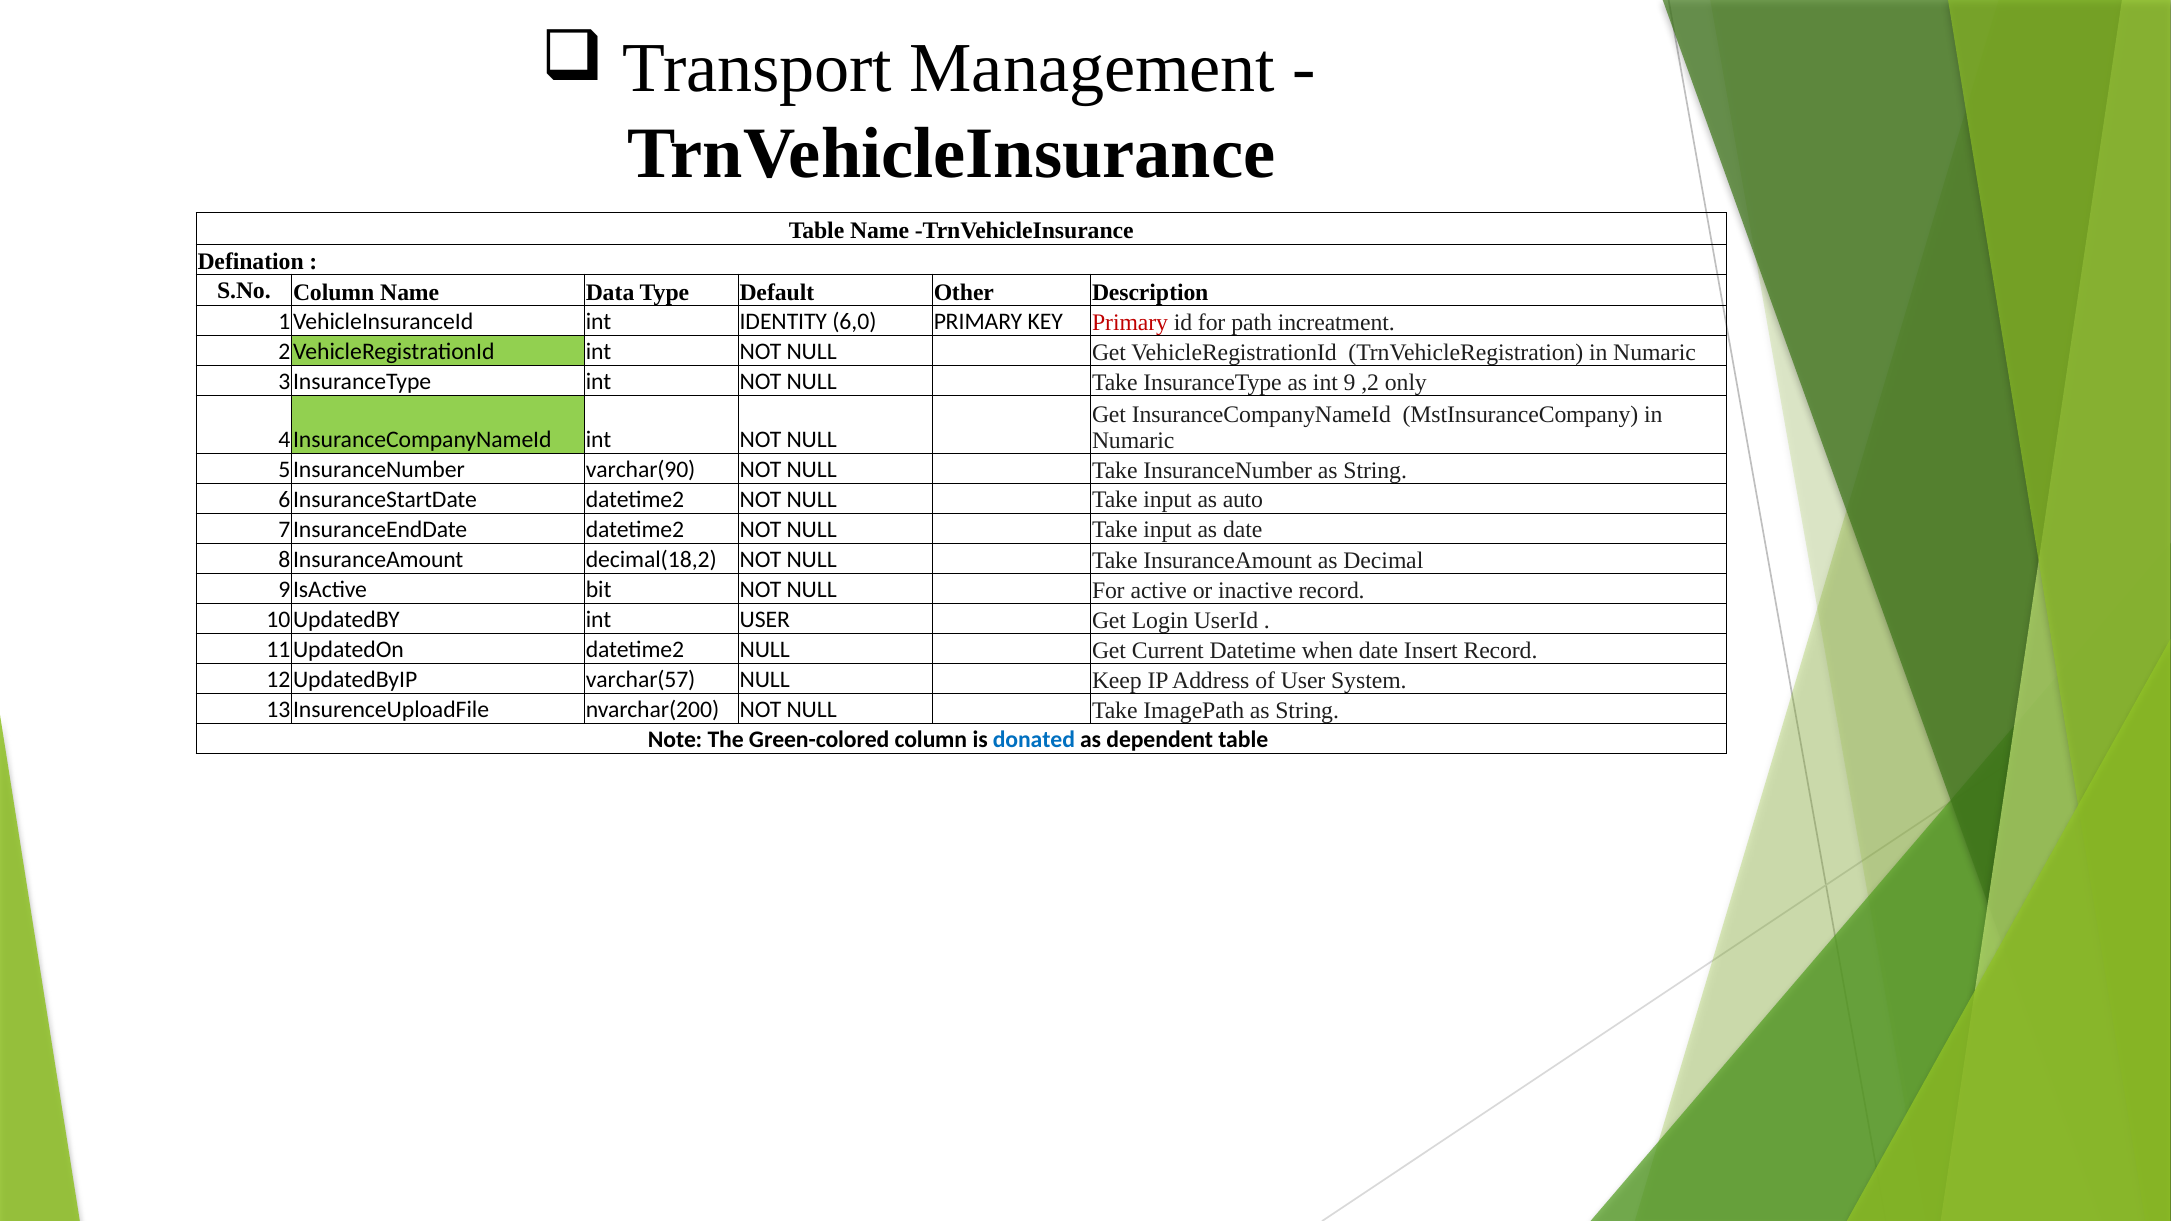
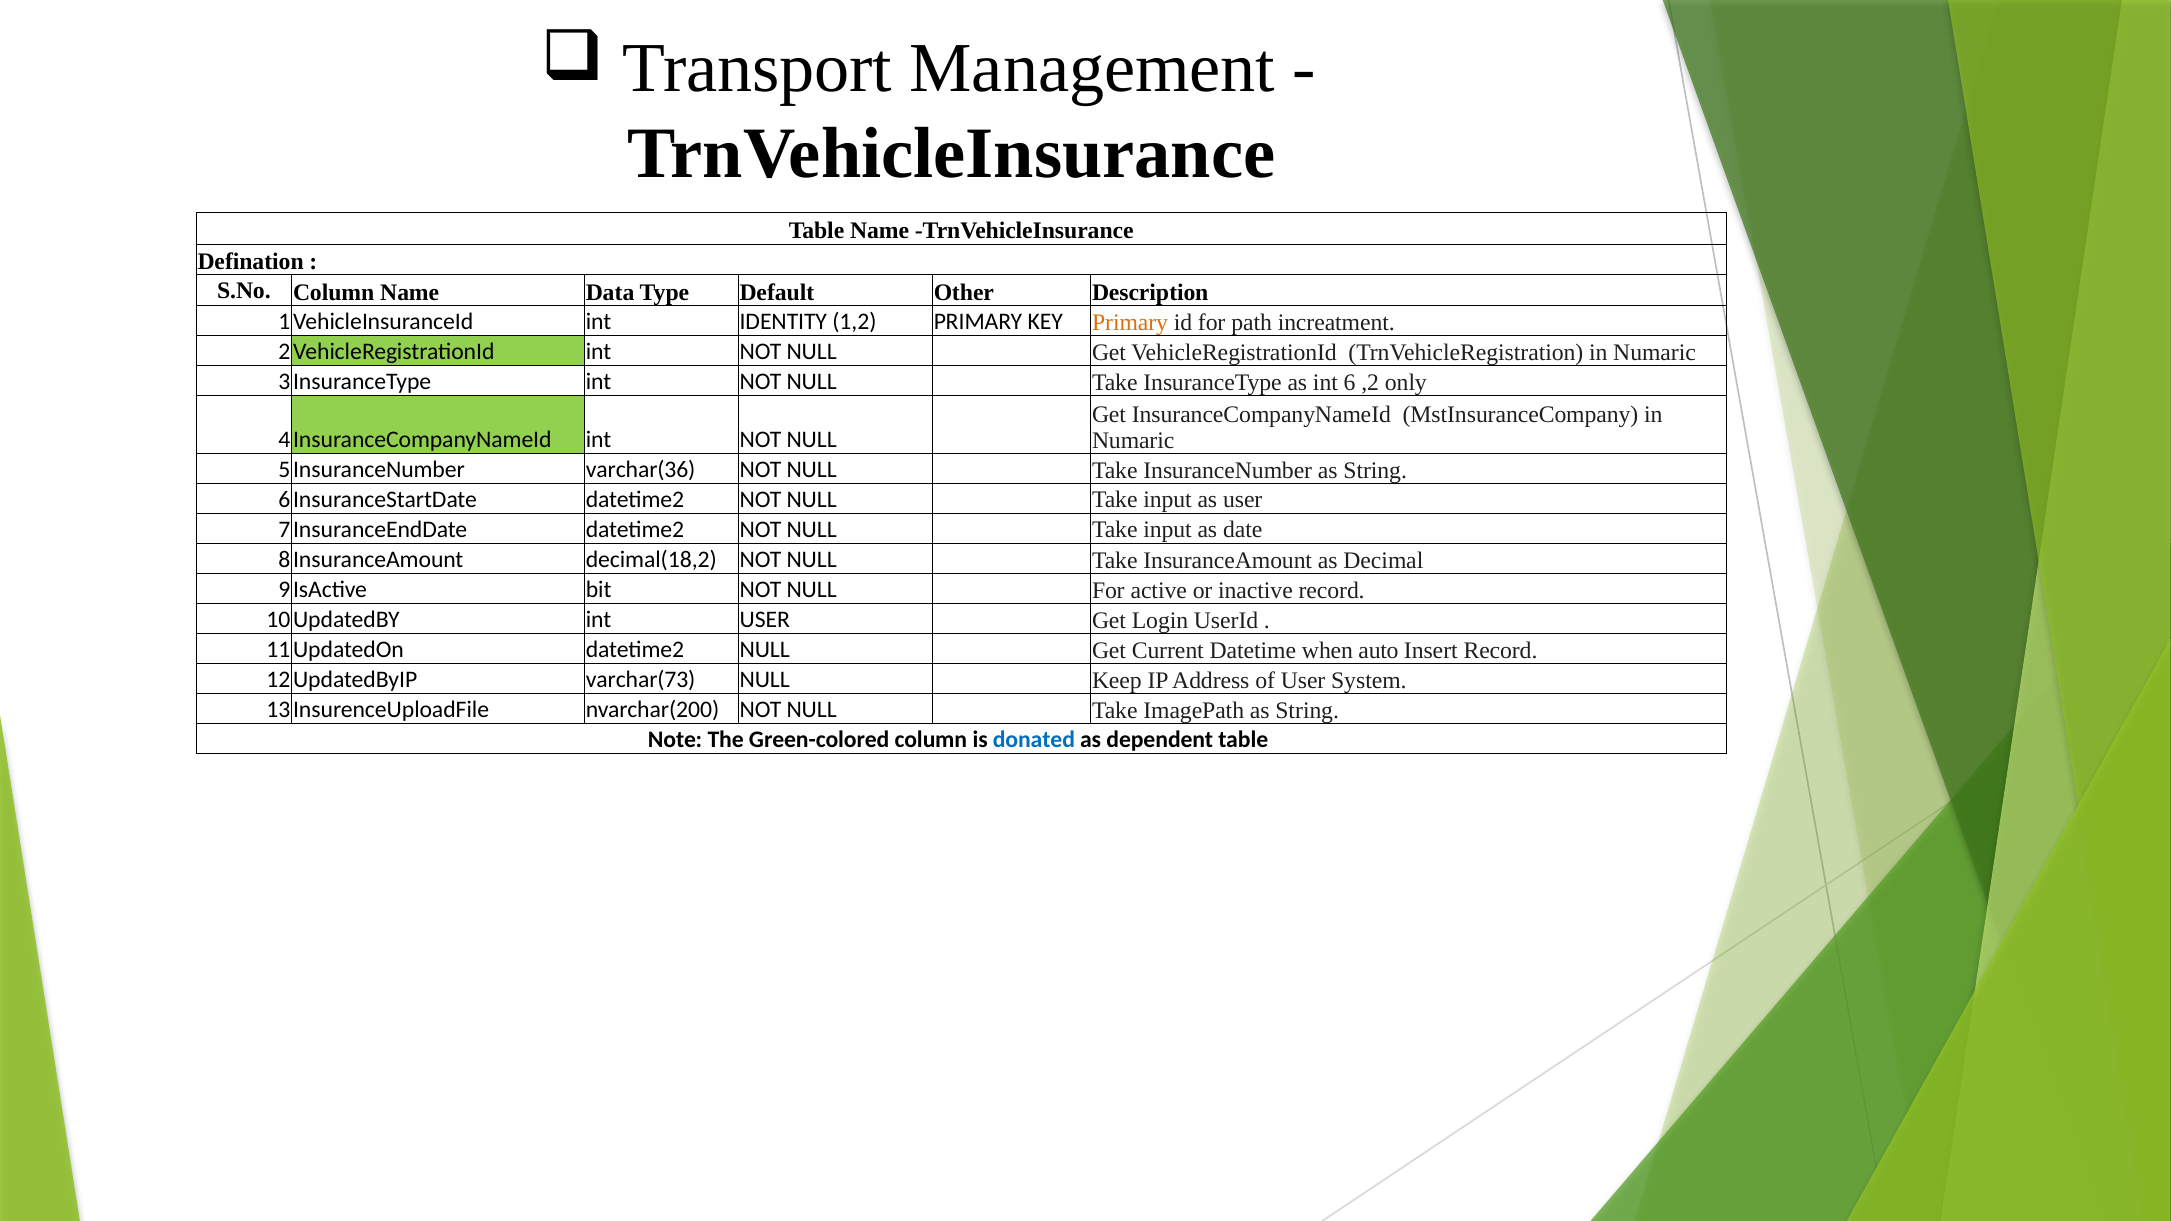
6,0: 6,0 -> 1,2
Primary at (1130, 322) colour: red -> orange
9: 9 -> 6
varchar(90: varchar(90 -> varchar(36
as auto: auto -> user
when date: date -> auto
varchar(57: varchar(57 -> varchar(73
